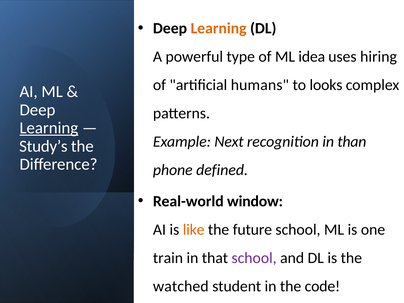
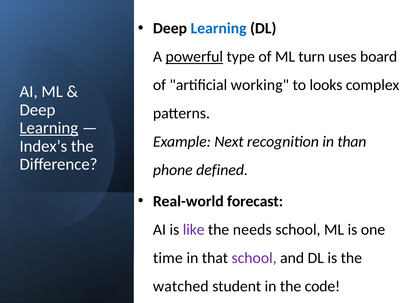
Learning at (219, 28) colour: orange -> blue
powerful underline: none -> present
idea: idea -> turn
hiring: hiring -> board
humans: humans -> working
Study’s: Study’s -> Index’s
window: window -> forecast
like colour: orange -> purple
future: future -> needs
train: train -> time
